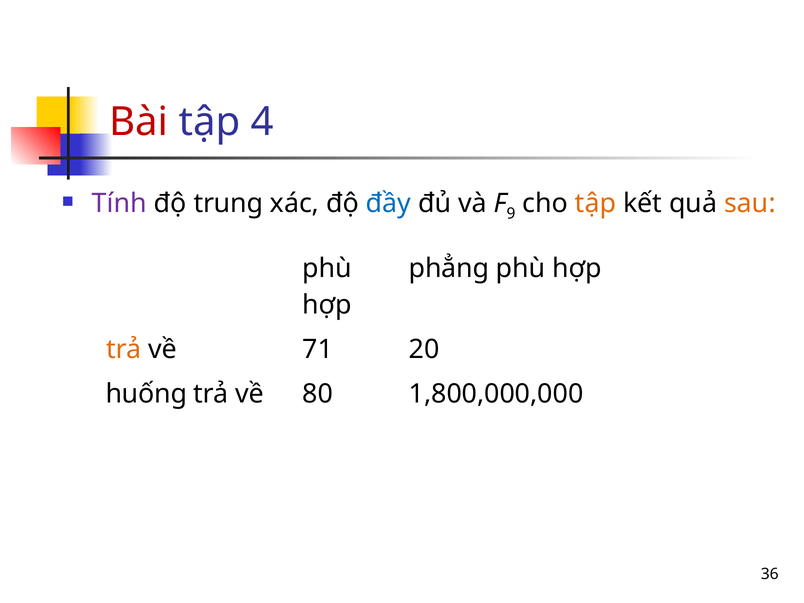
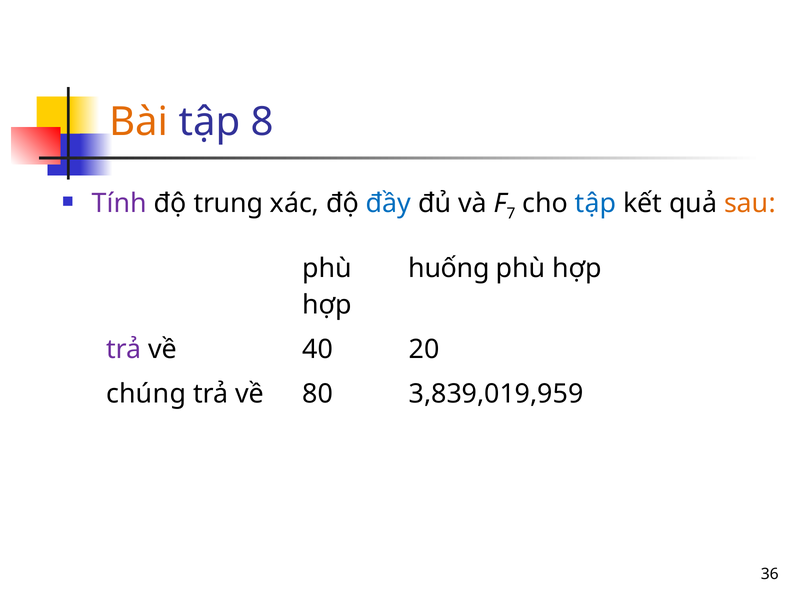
Bài colour: red -> orange
4: 4 -> 8
9: 9 -> 7
tập at (595, 203) colour: orange -> blue
phẳng: phẳng -> huống
trả at (124, 350) colour: orange -> purple
71: 71 -> 40
huống: huống -> chúng
1,800,000,000: 1,800,000,000 -> 3,839,019,959
